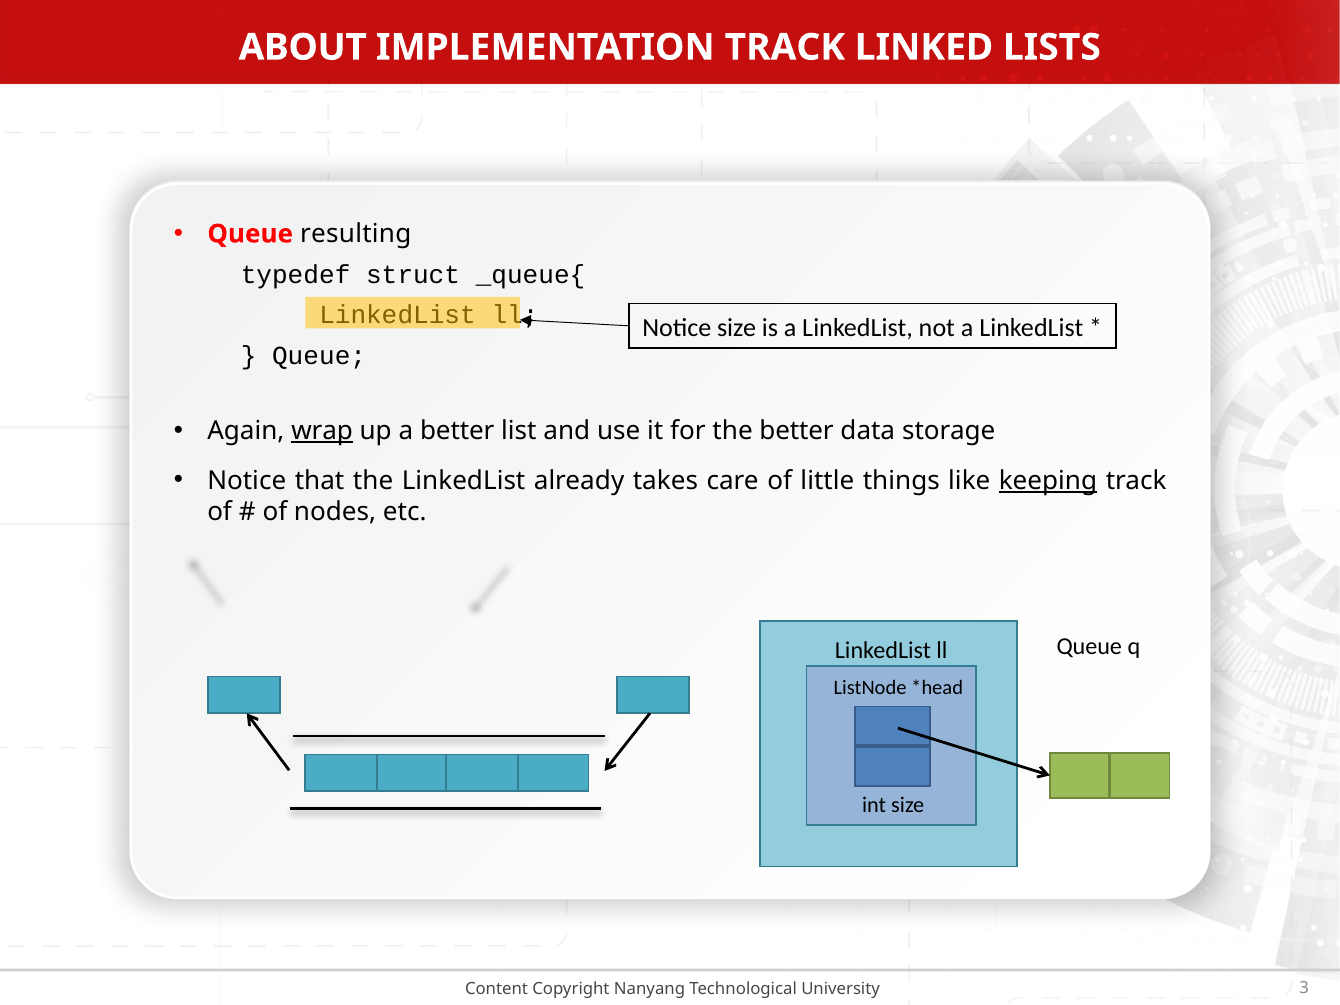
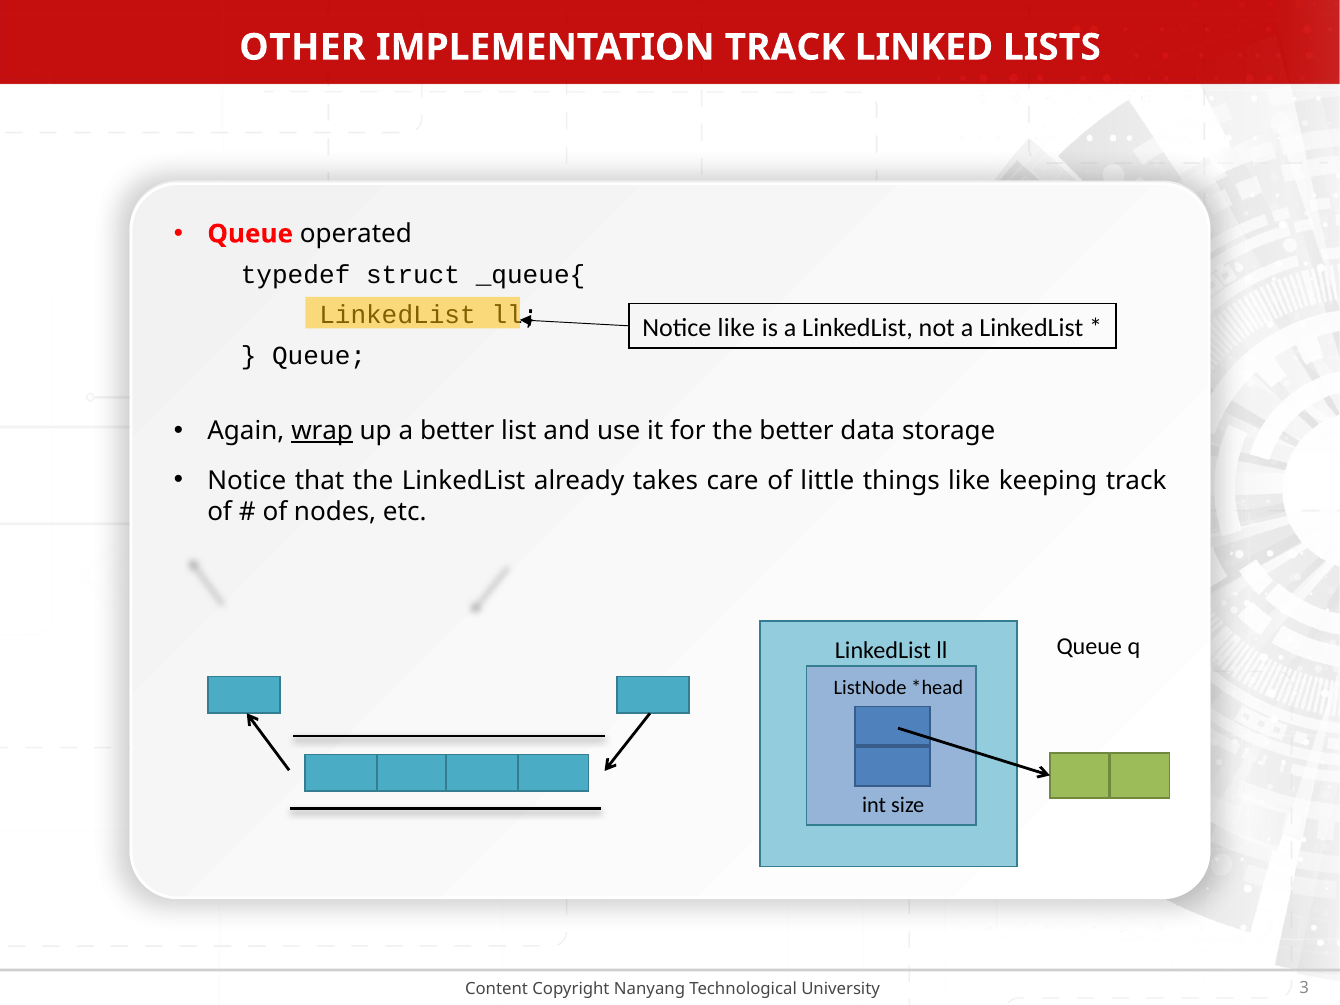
ABOUT: ABOUT -> OTHER
resulting: resulting -> operated
Notice size: size -> like
keeping underline: present -> none
